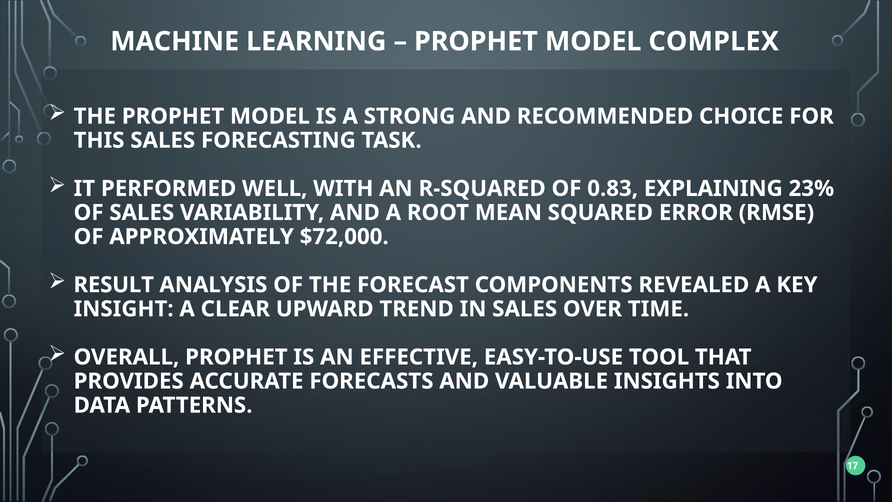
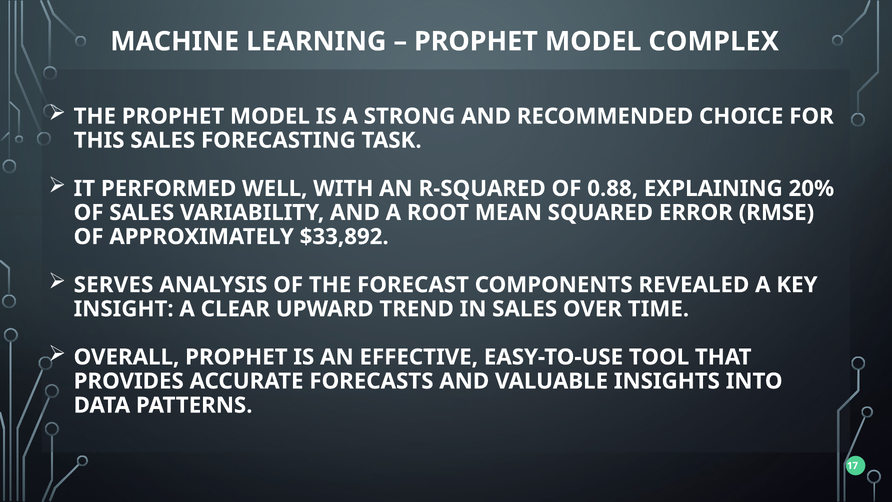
0.83: 0.83 -> 0.88
23%: 23% -> 20%
$72,000: $72,000 -> $33,892
RESULT: RESULT -> SERVES
